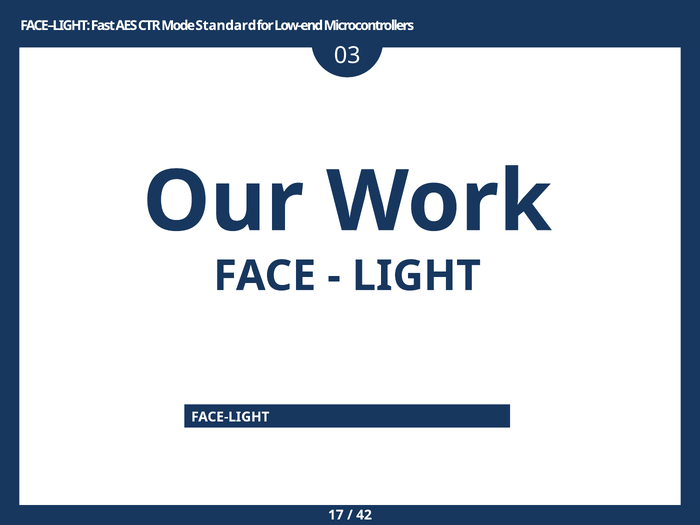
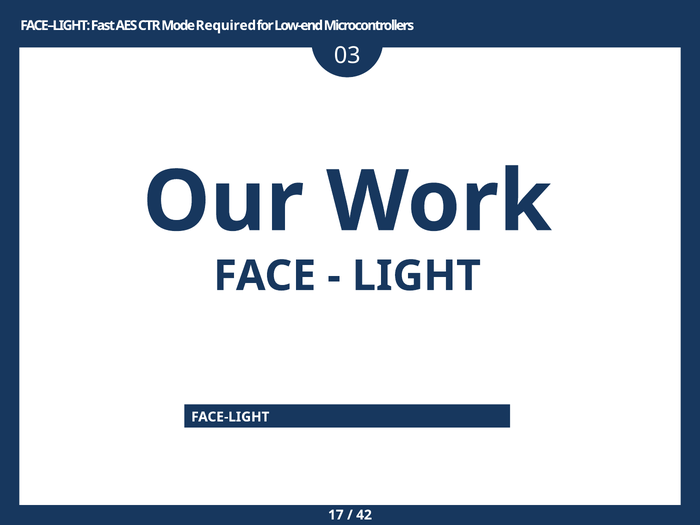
Standard: Standard -> Required
